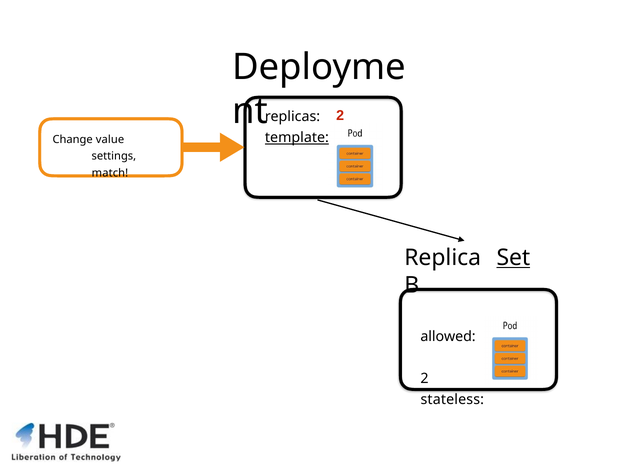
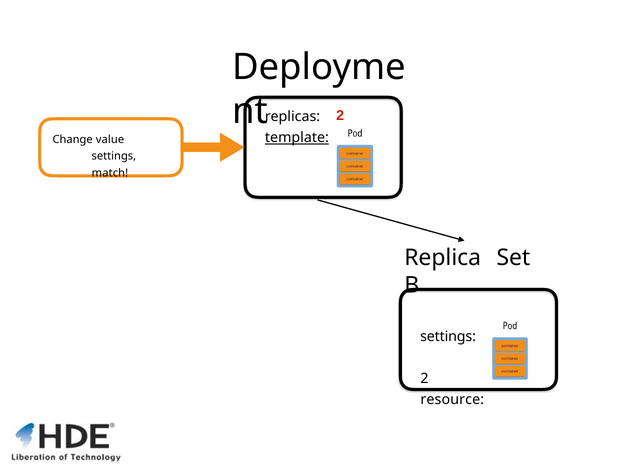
Set underline: present -> none
allowed at (448, 336): allowed -> settings
stateless: stateless -> resource
